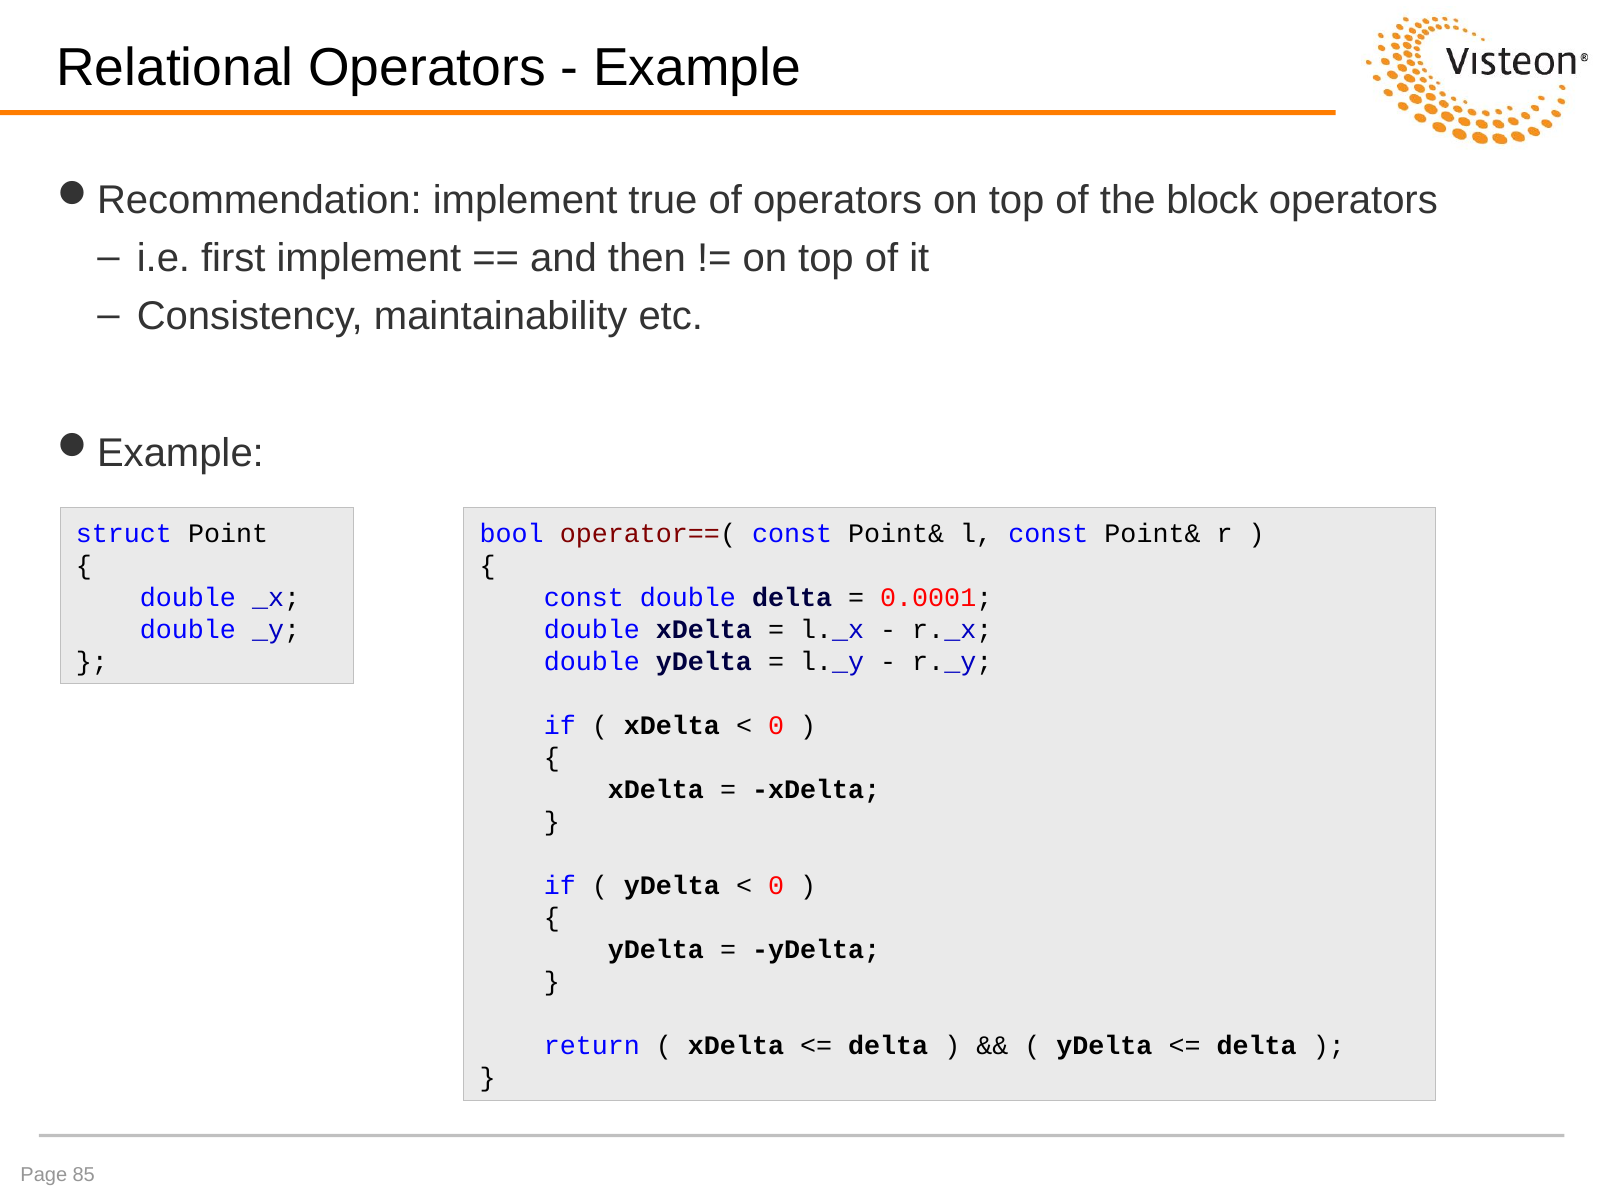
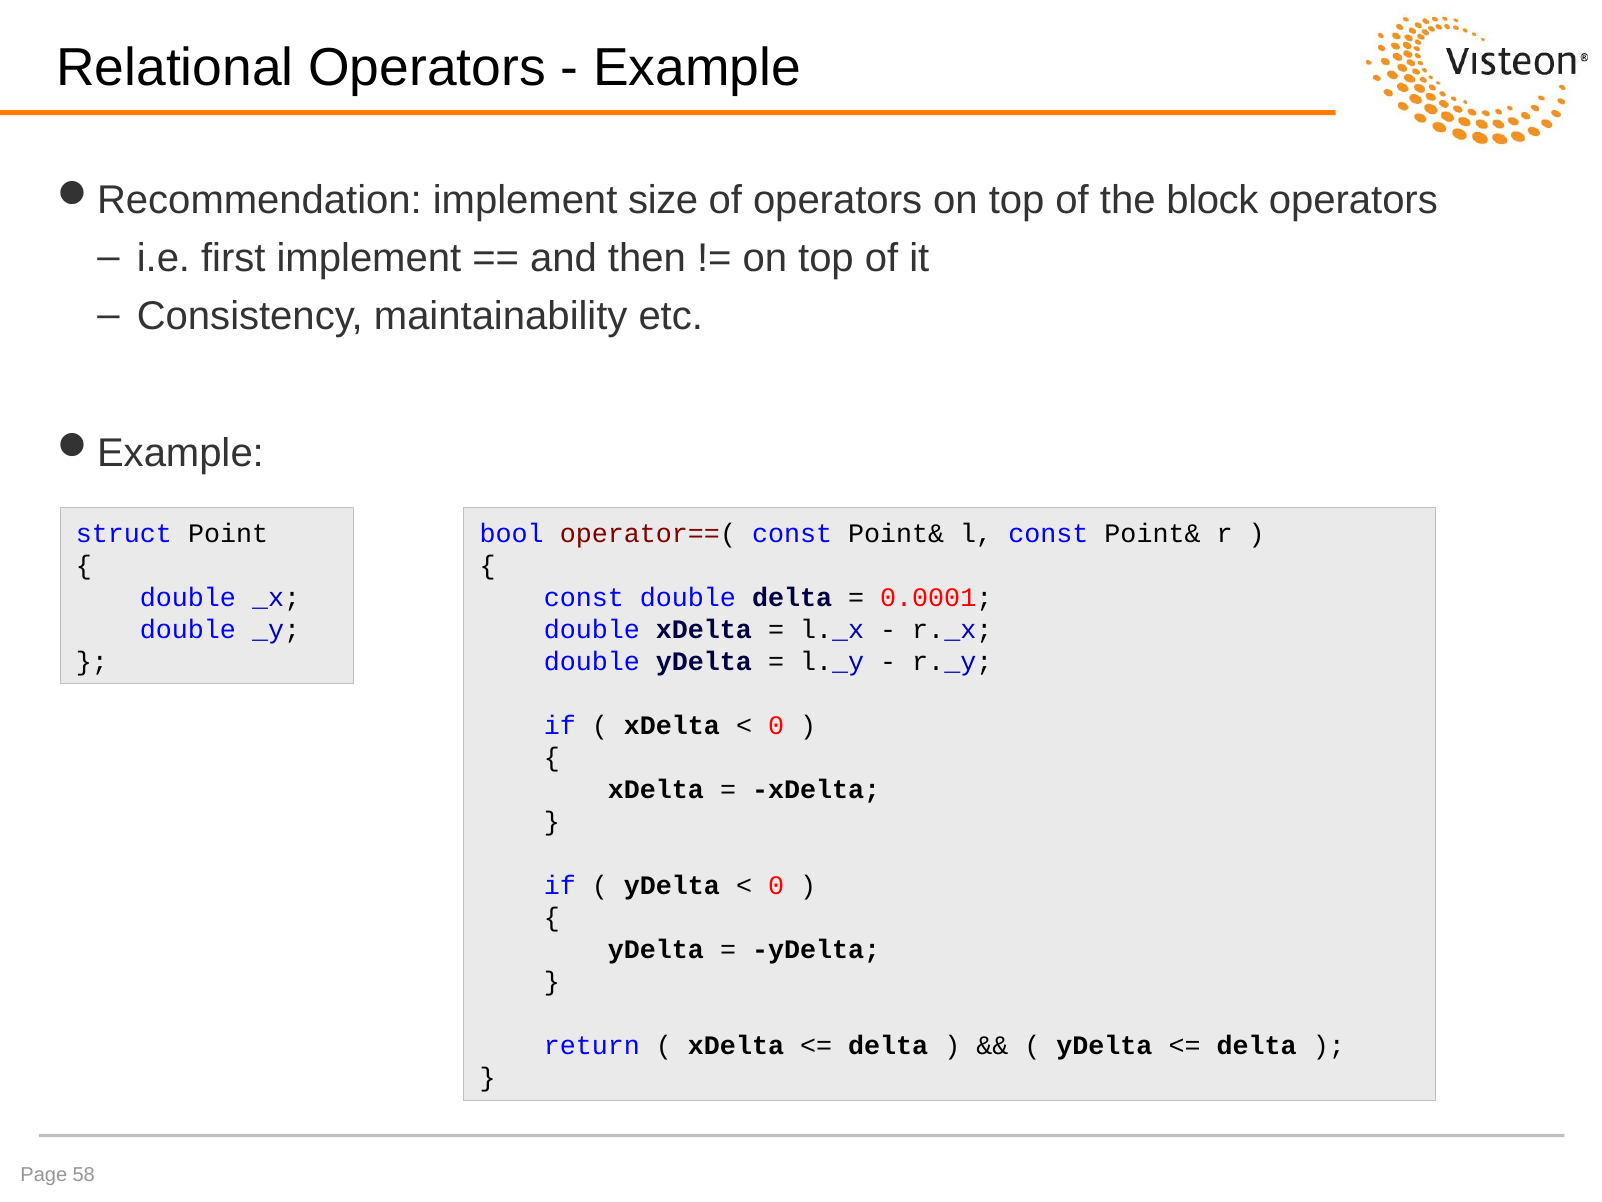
true: true -> size
85: 85 -> 58
